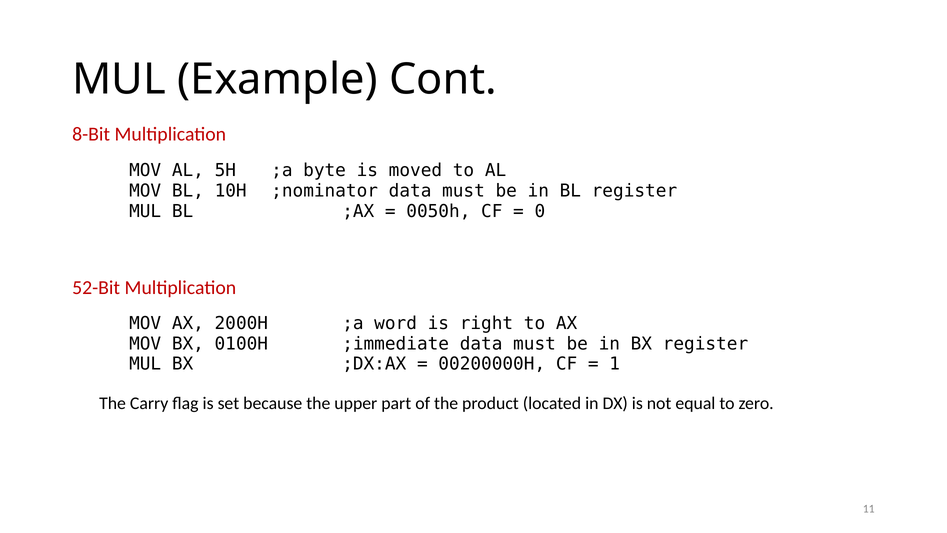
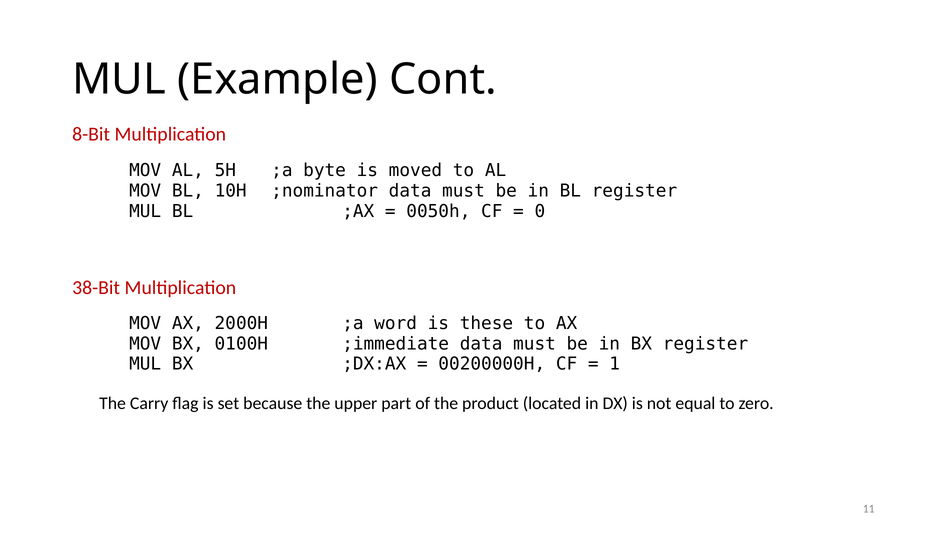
52-Bit: 52-Bit -> 38-Bit
right: right -> these
